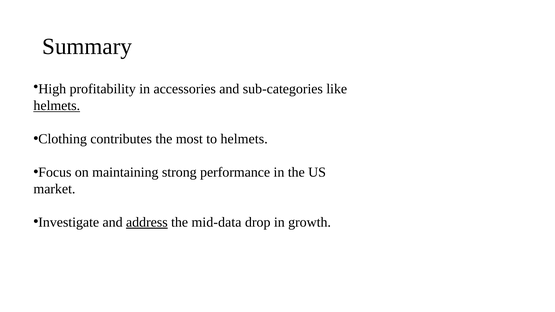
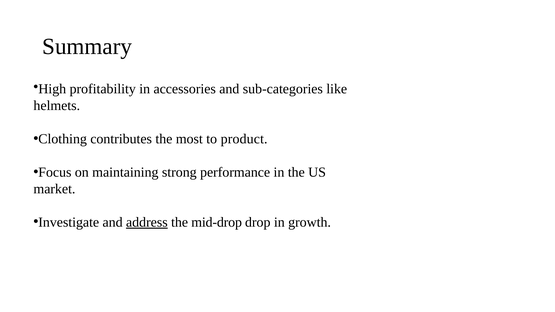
helmets at (57, 106) underline: present -> none
to helmets: helmets -> product
mid-data: mid-data -> mid-drop
